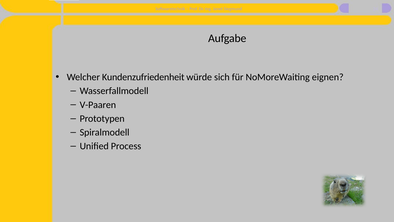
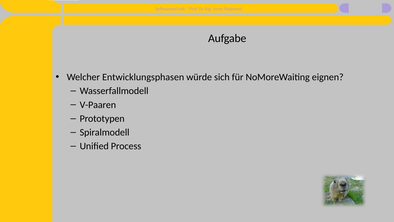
Kundenzufriedenheit: Kundenzufriedenheit -> Entwicklungsphasen
